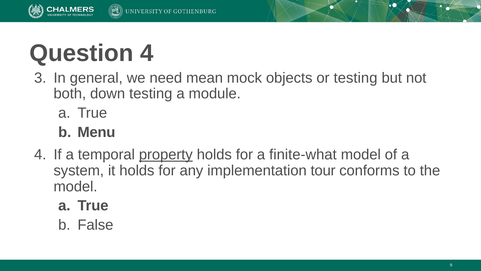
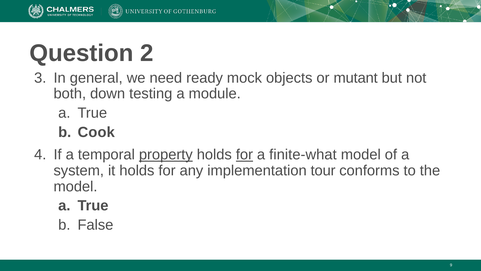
Question 4: 4 -> 2
mean: mean -> ready
or testing: testing -> mutant
Menu: Menu -> Cook
for at (244, 155) underline: none -> present
